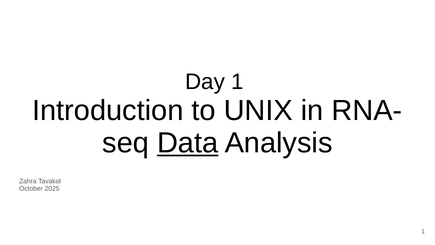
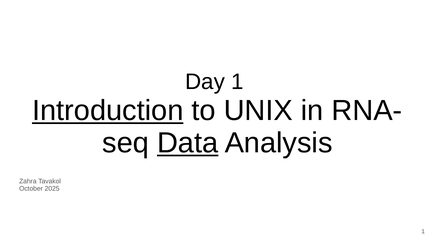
Introduction underline: none -> present
